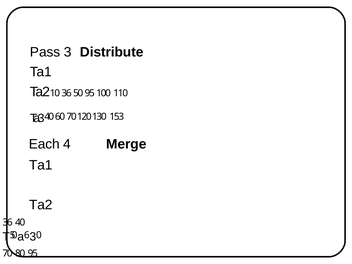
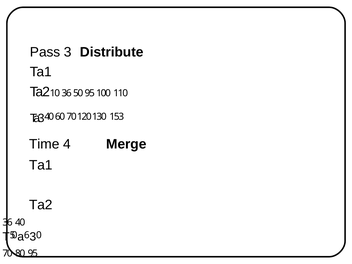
Each: Each -> Time
